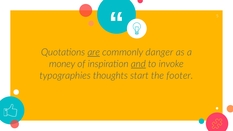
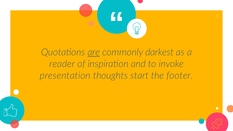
danger: danger -> darkest
money: money -> reader
and underline: present -> none
typographies: typographies -> presentation
